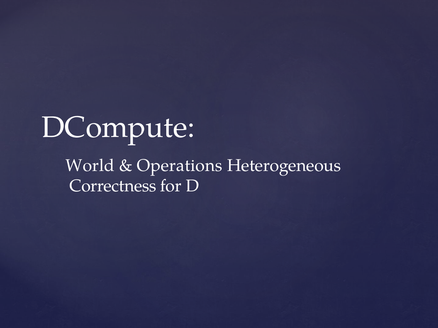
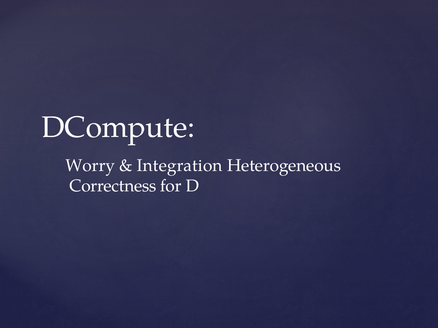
World: World -> Worry
Operations: Operations -> Integration
